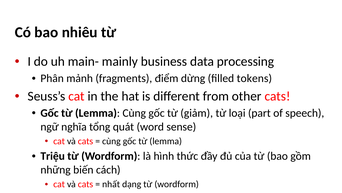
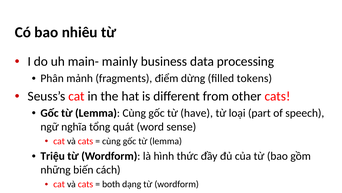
giảm: giảm -> have
nhất: nhất -> both
